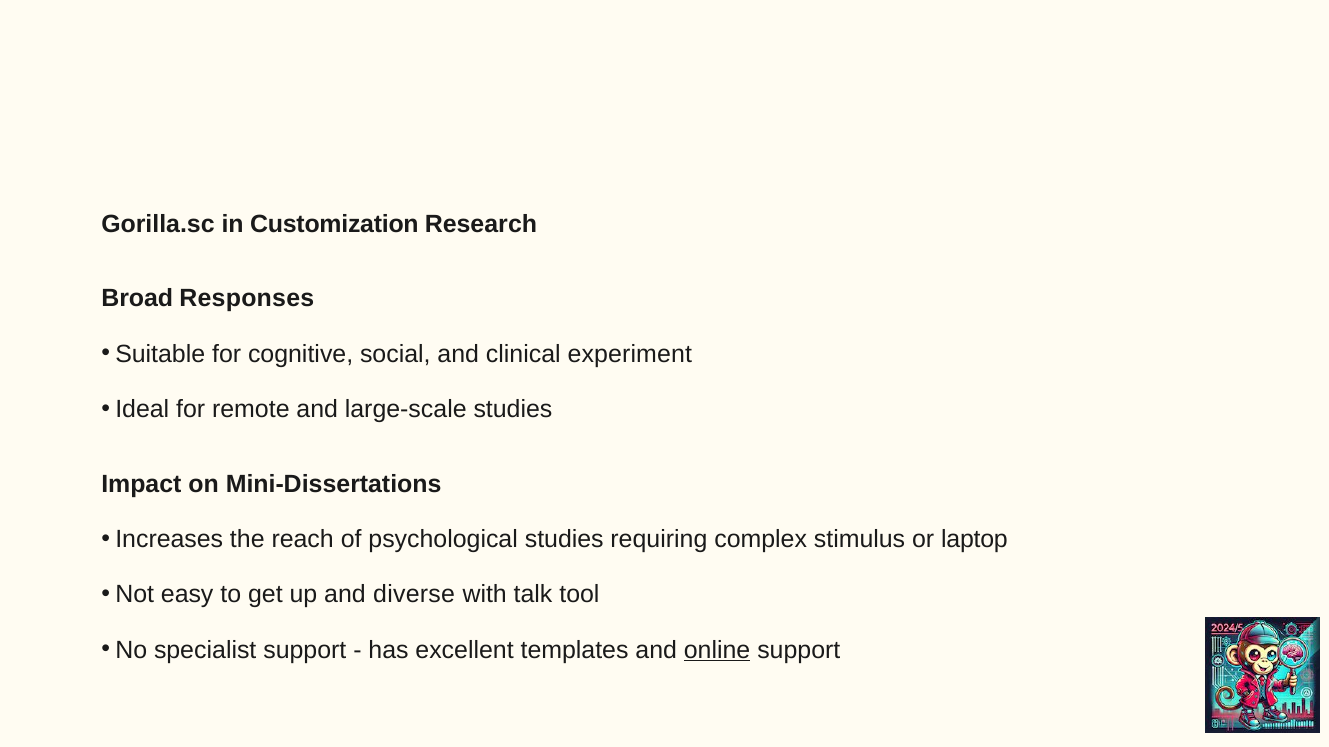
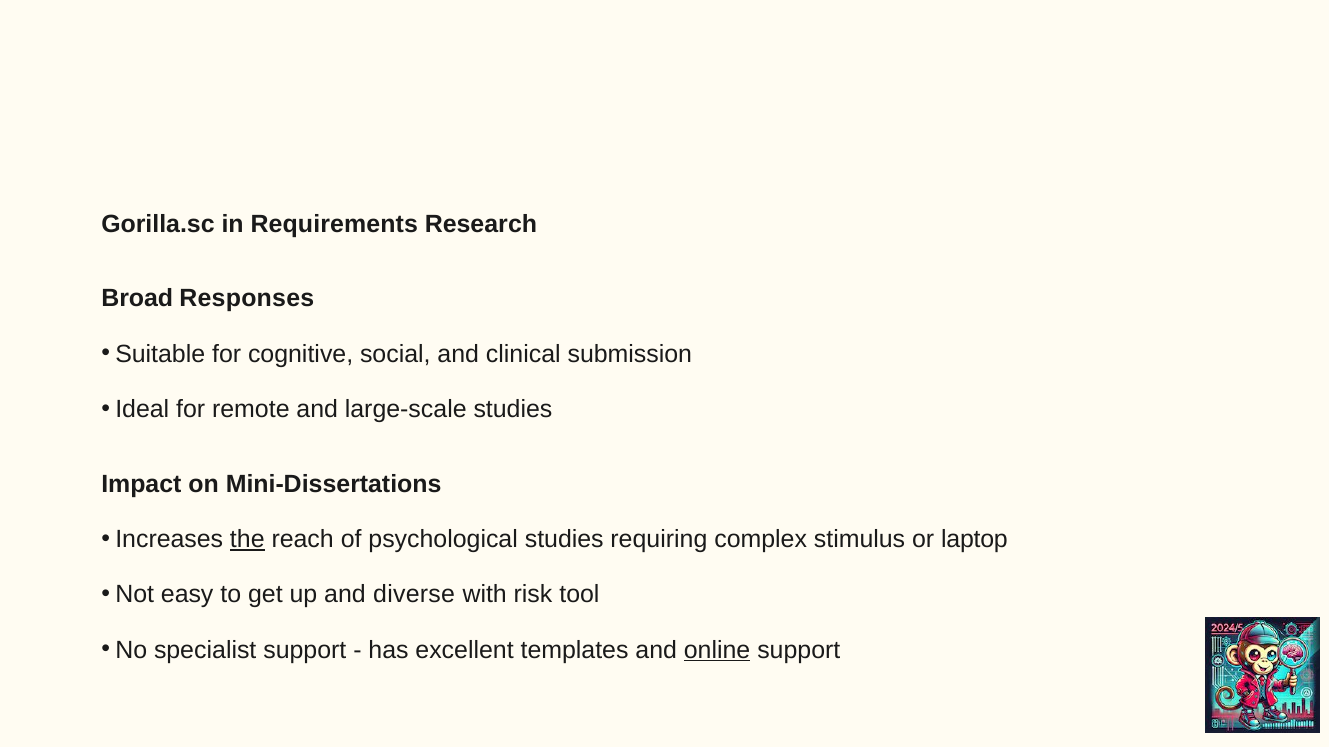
Customization: Customization -> Requirements
experiment: experiment -> submission
the underline: none -> present
talk: talk -> risk
